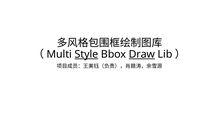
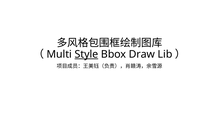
Draw underline: present -> none
